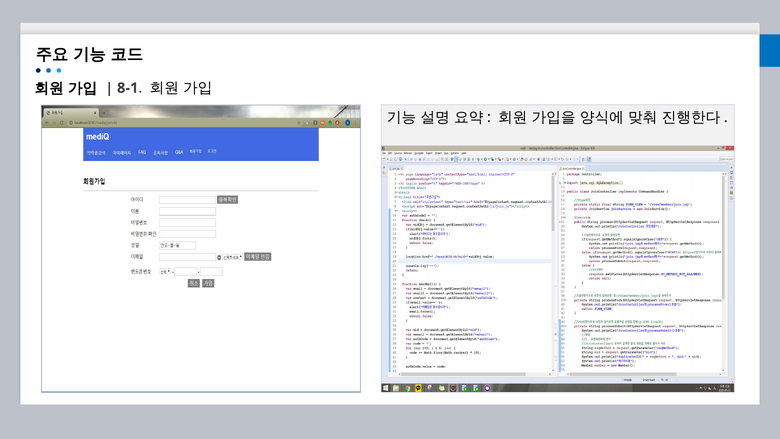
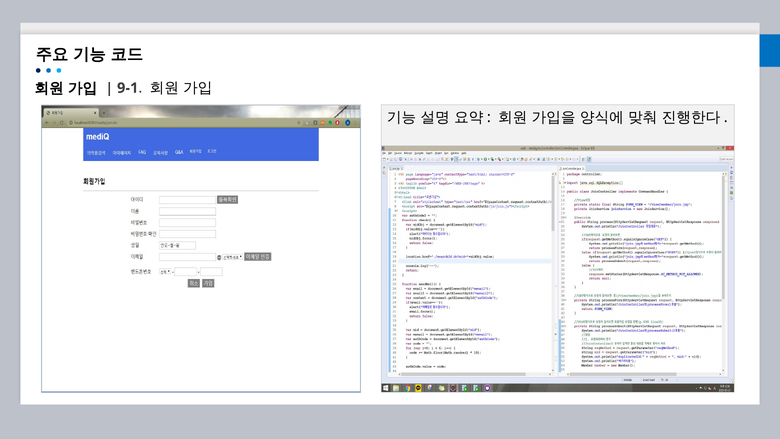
8-1: 8-1 -> 9-1
